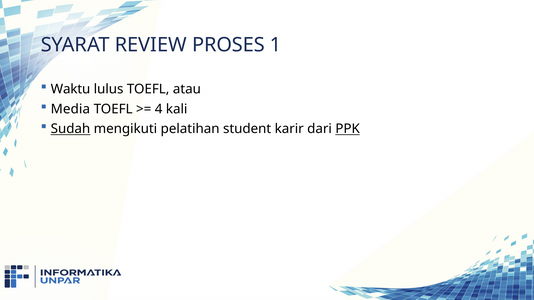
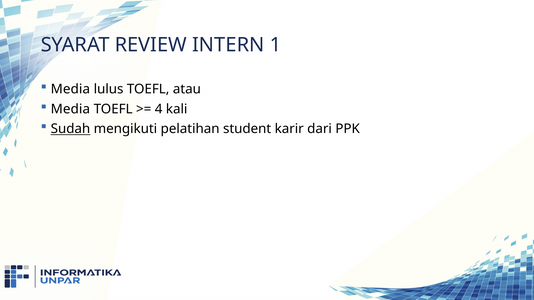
PROSES: PROSES -> INTERN
Waktu at (71, 89): Waktu -> Media
PPK underline: present -> none
